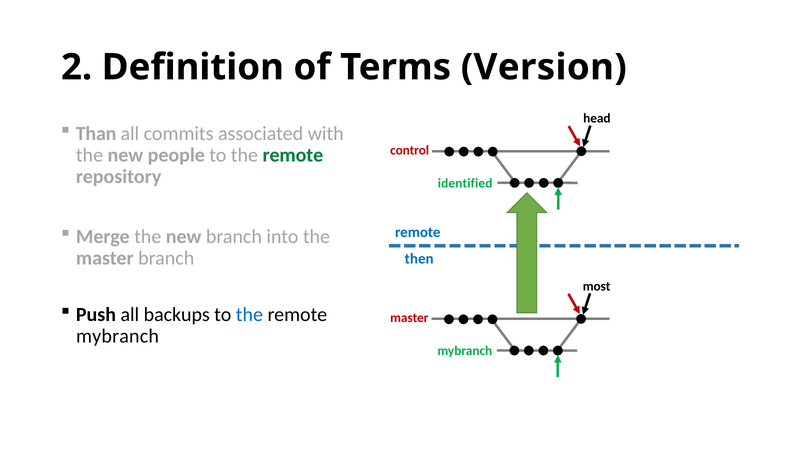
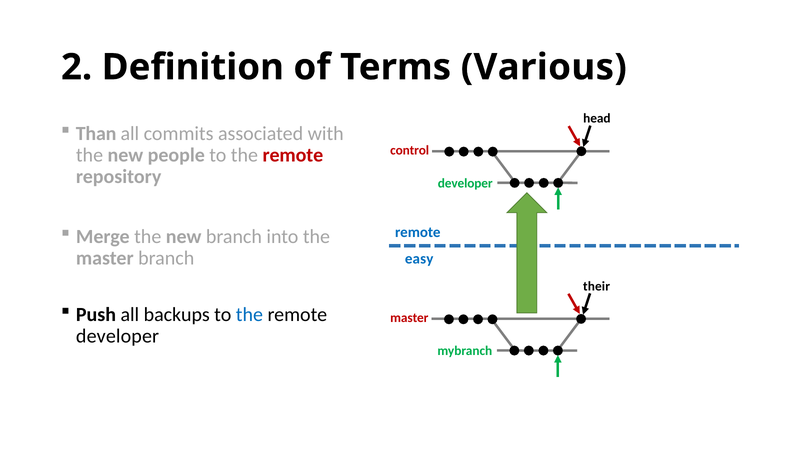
Version: Version -> Various
remote at (293, 155) colour: green -> red
identified at (465, 183): identified -> developer
then: then -> easy
most: most -> their
mybranch at (117, 336): mybranch -> developer
